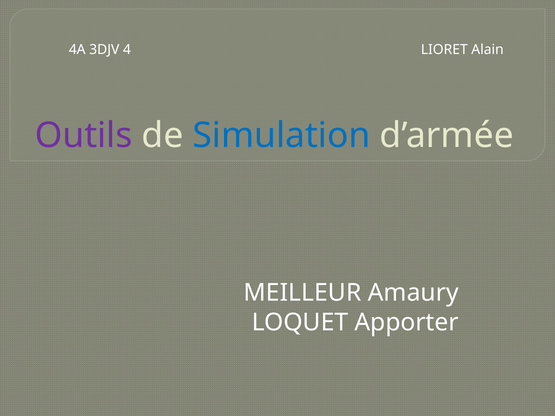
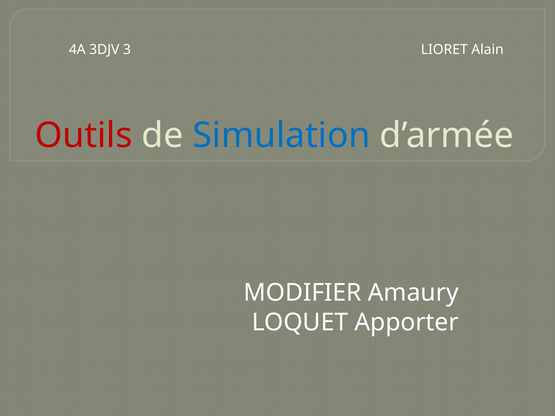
4: 4 -> 3
Outils colour: purple -> red
MEILLEUR: MEILLEUR -> MODIFIER
